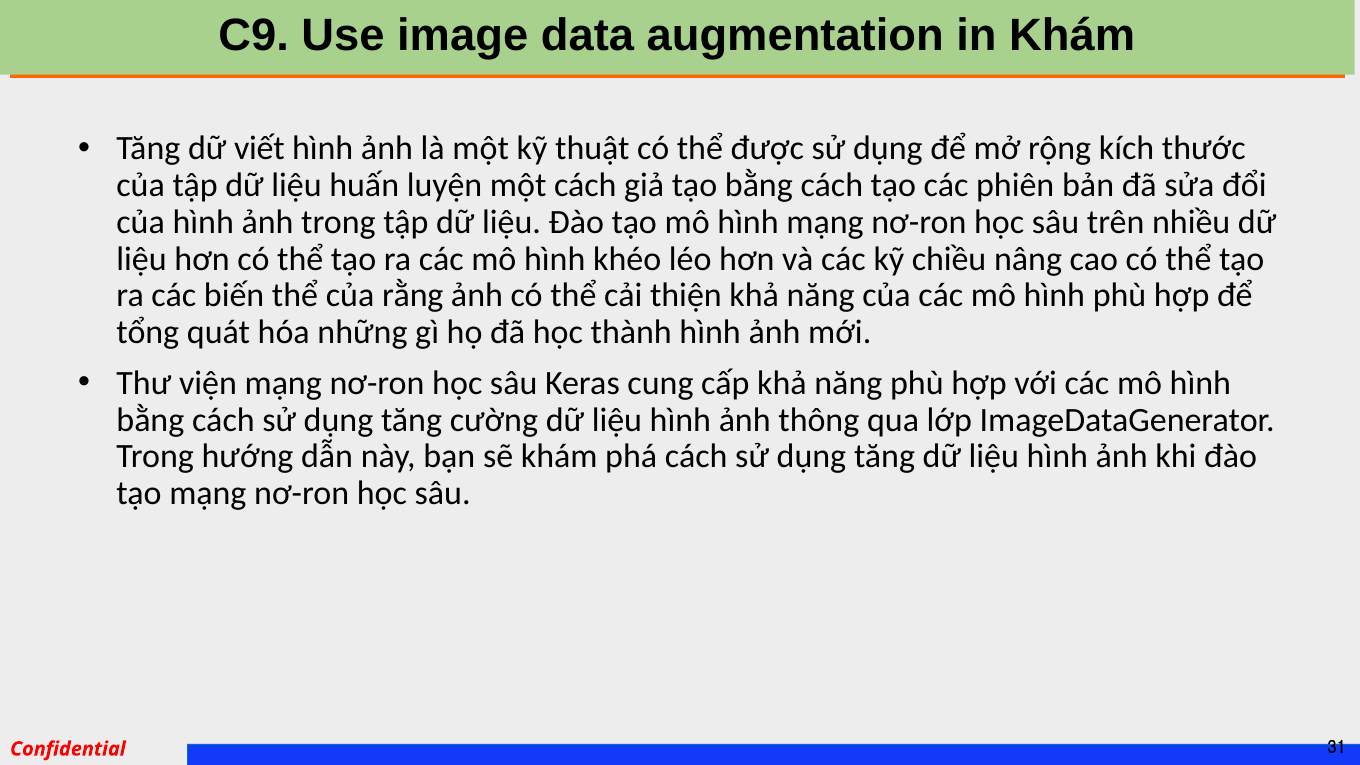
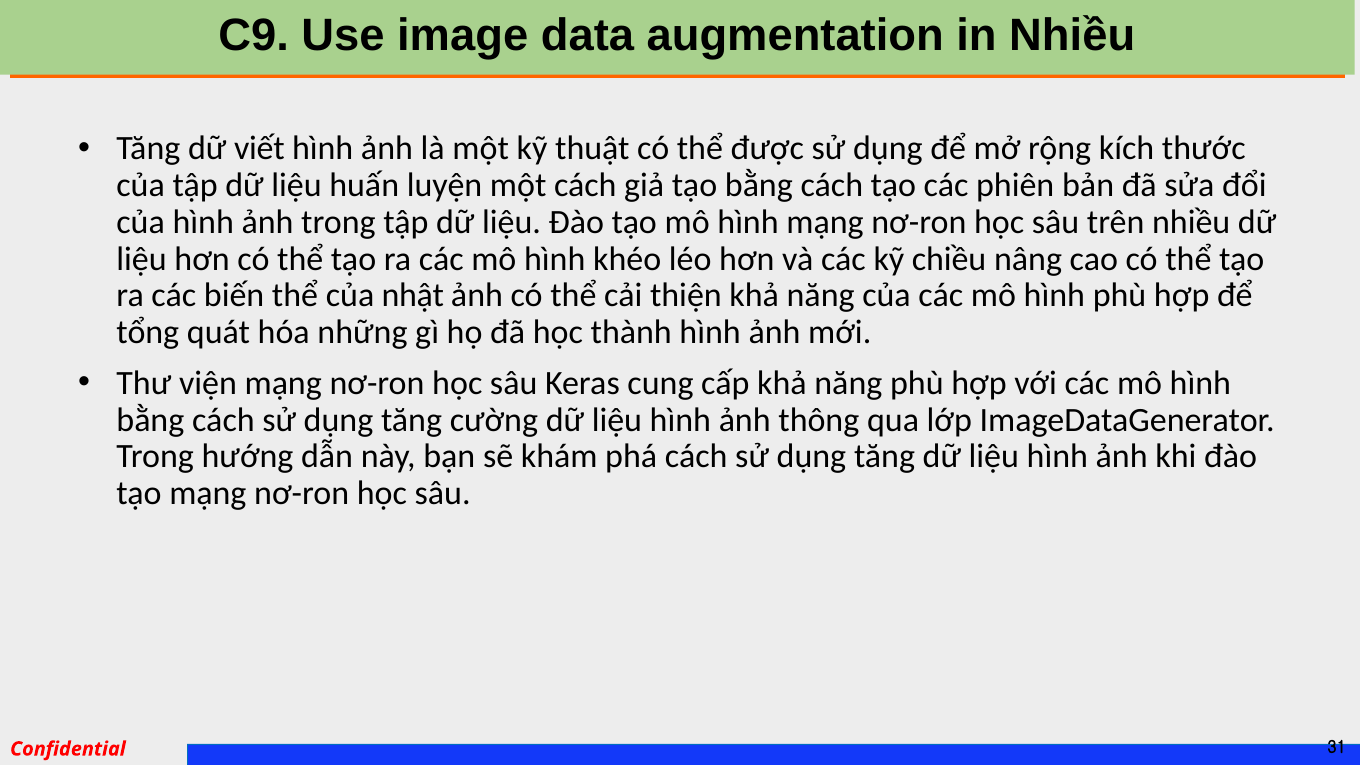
in Khám: Khám -> Nhiều
rằng: rằng -> nhật
